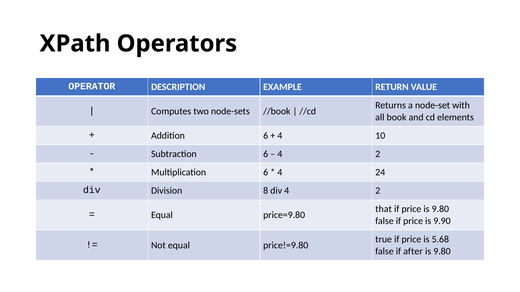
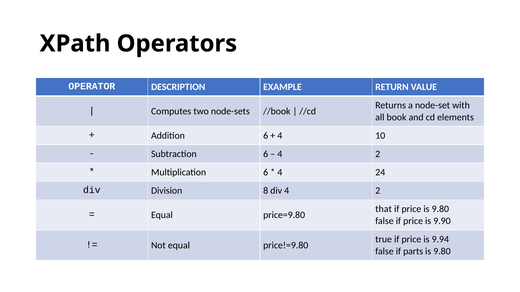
5.68: 5.68 -> 9.94
after: after -> parts
